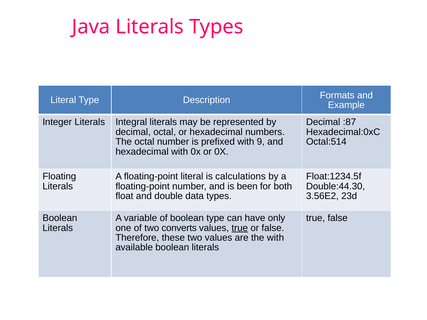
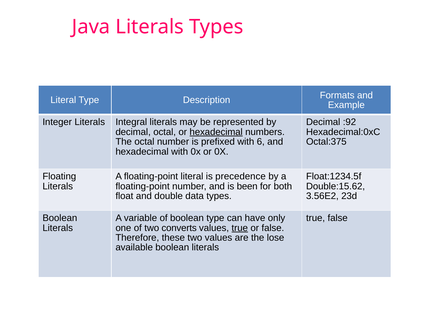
:87: :87 -> :92
hexadecimal at (216, 132) underline: none -> present
9: 9 -> 6
Octal:514: Octal:514 -> Octal:375
calculations: calculations -> precedence
Double:44.30: Double:44.30 -> Double:15.62
the with: with -> lose
